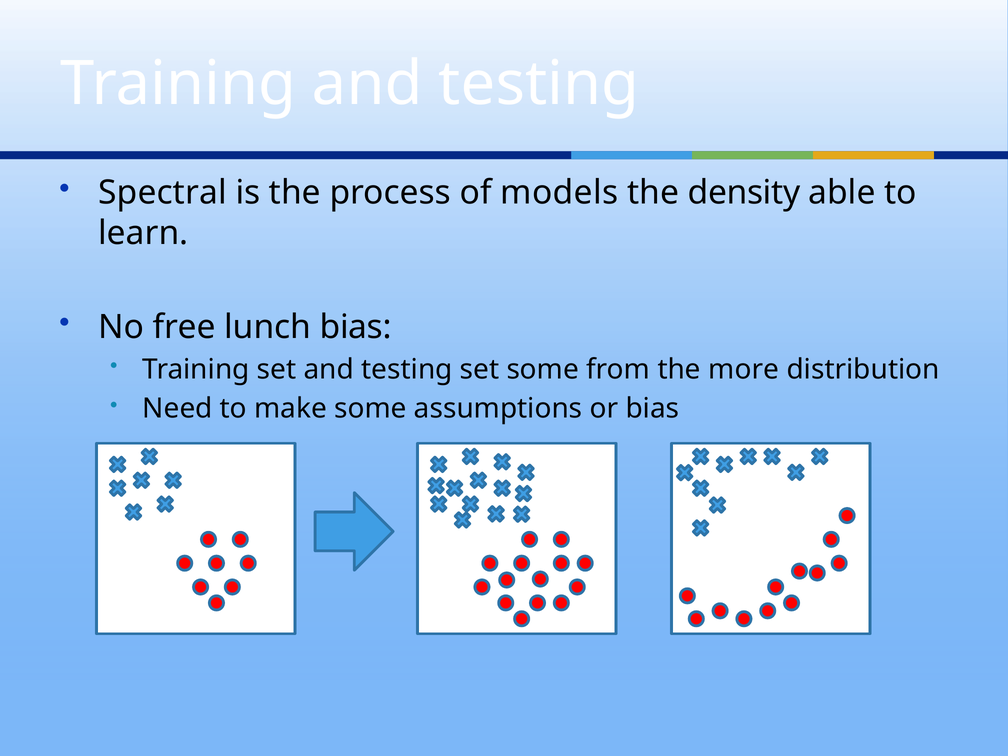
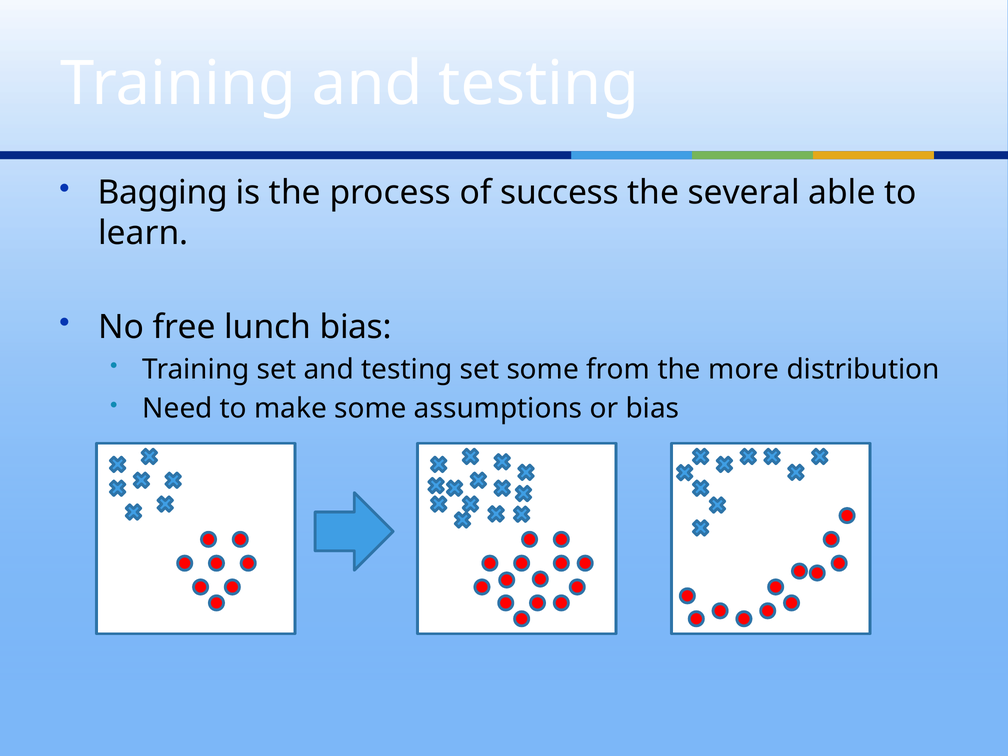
Spectral: Spectral -> Bagging
models: models -> success
density: density -> several
